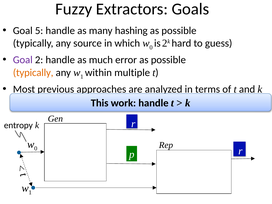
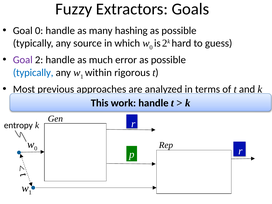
Goal 5: 5 -> 0
typically at (33, 73) colour: orange -> blue
multiple: multiple -> rigorous
